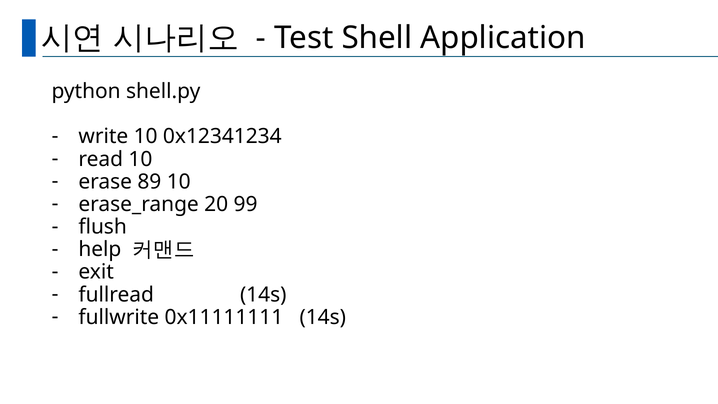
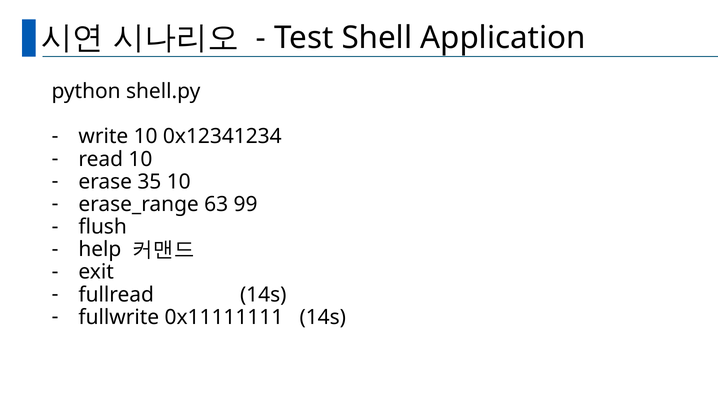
89: 89 -> 35
20: 20 -> 63
